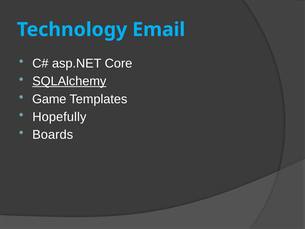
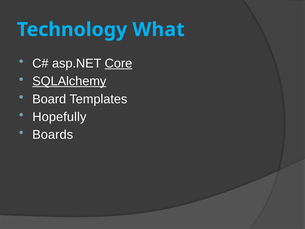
Email: Email -> What
Core underline: none -> present
Game: Game -> Board
